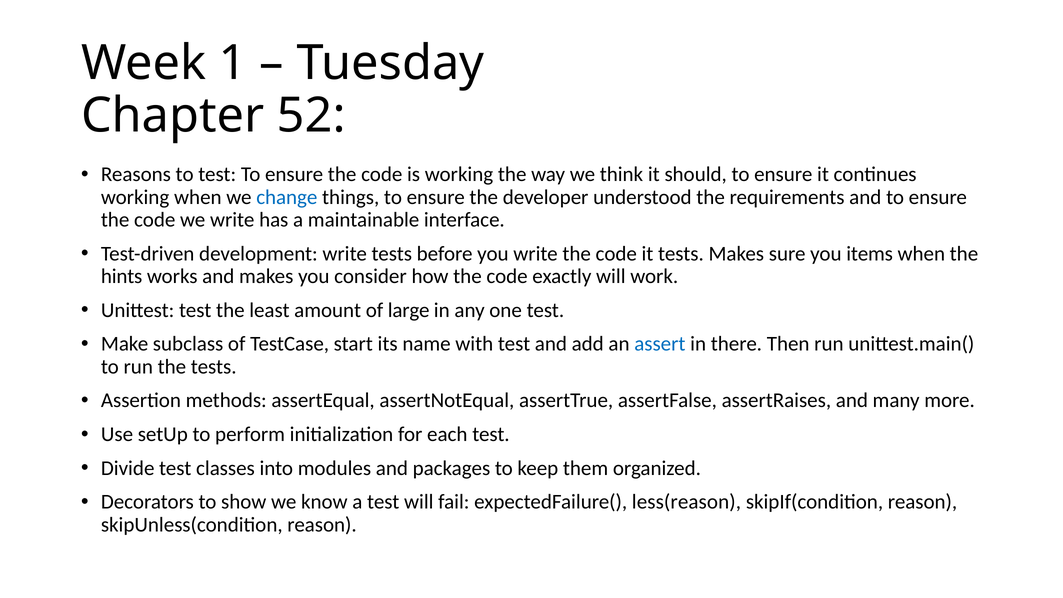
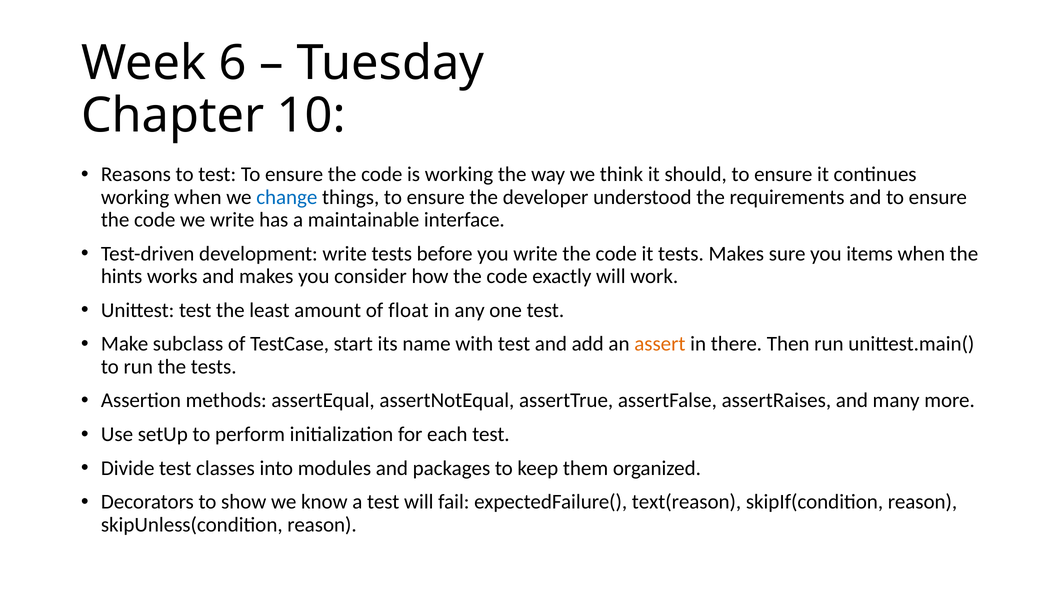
1: 1 -> 6
52: 52 -> 10
large: large -> float
assert colour: blue -> orange
less(reason: less(reason -> text(reason
